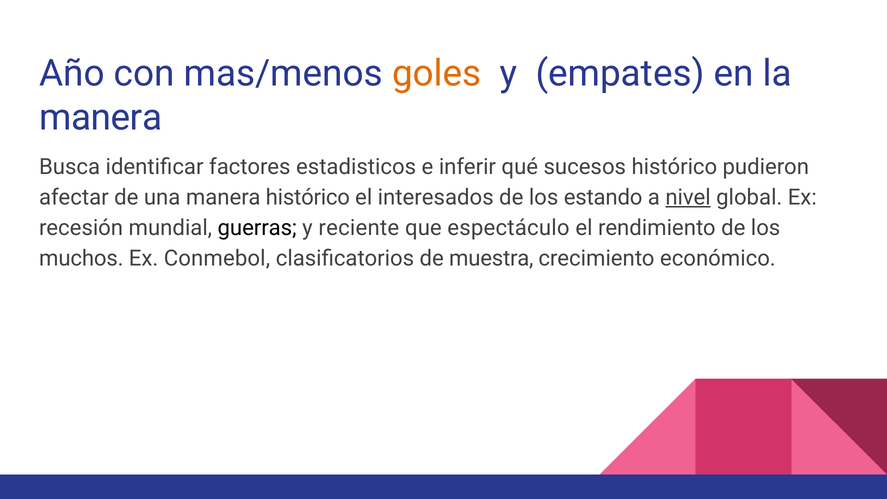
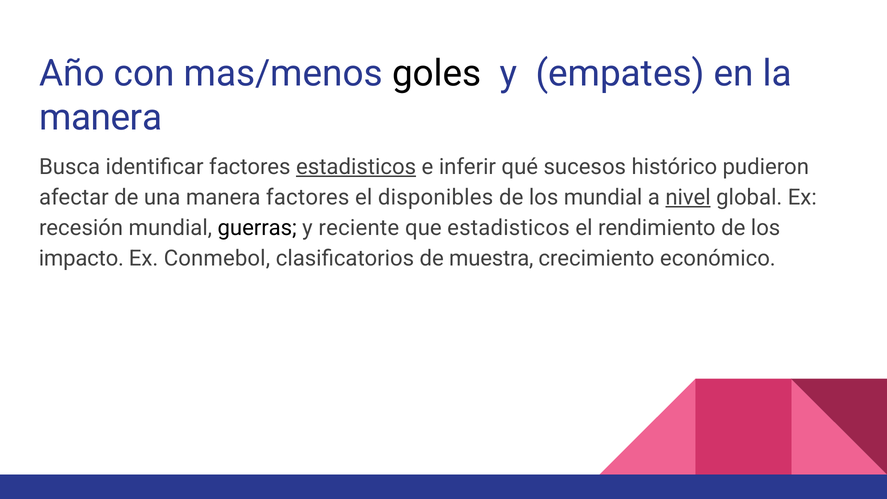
goles colour: orange -> black
estadisticos at (356, 167) underline: none -> present
manera histórico: histórico -> factores
interesados: interesados -> disponibles
los estando: estando -> mundial
que espectáculo: espectáculo -> estadisticos
muchos: muchos -> impacto
